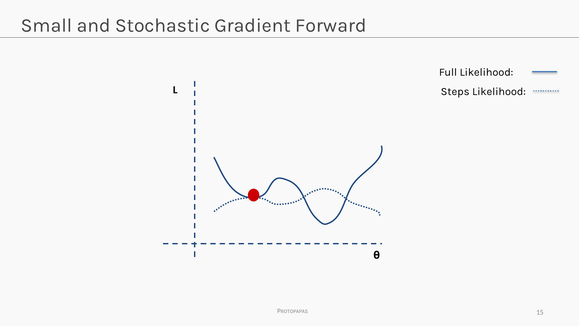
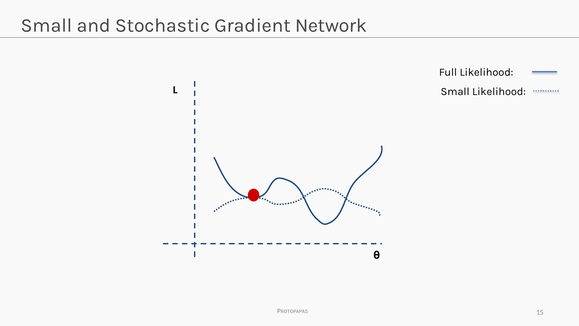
Forward: Forward -> Network
Steps at (455, 91): Steps -> Small
